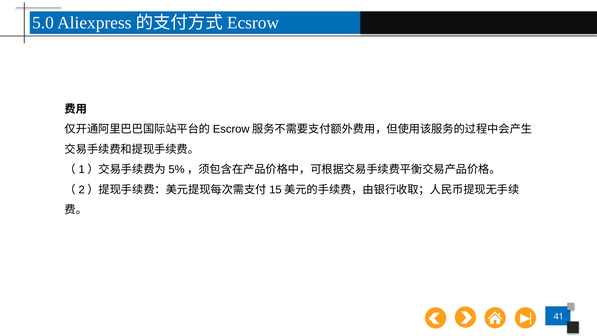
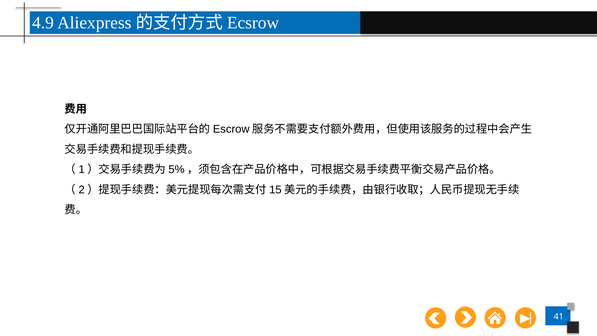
5.0: 5.0 -> 4.9
